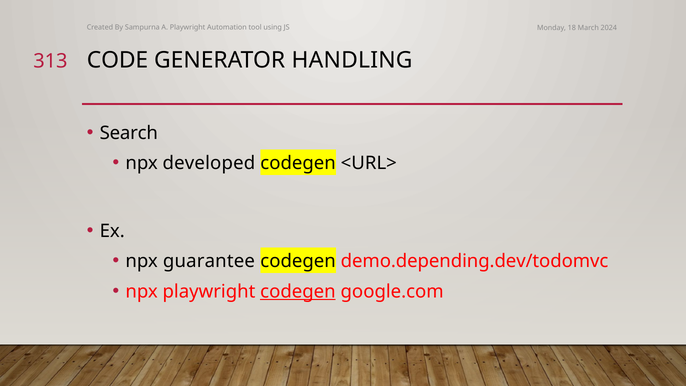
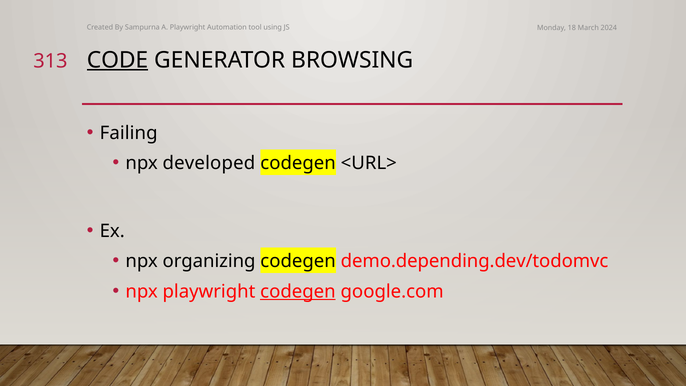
CODE underline: none -> present
HANDLING: HANDLING -> BROWSING
Search: Search -> Failing
guarantee: guarantee -> organizing
